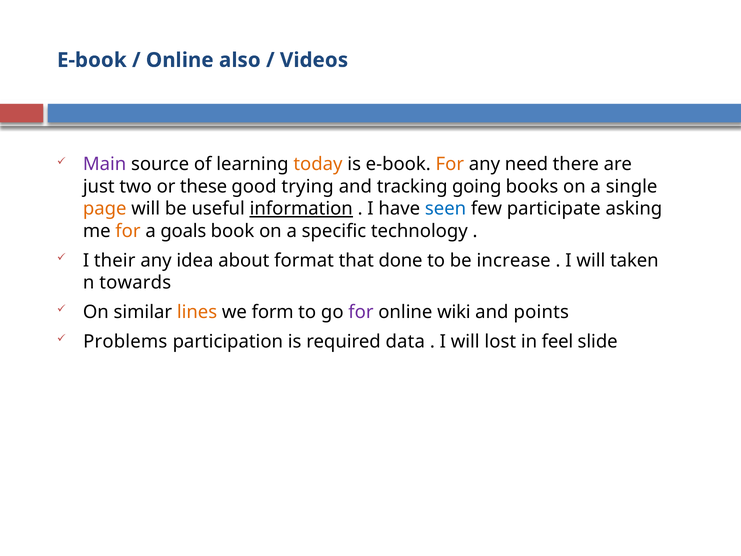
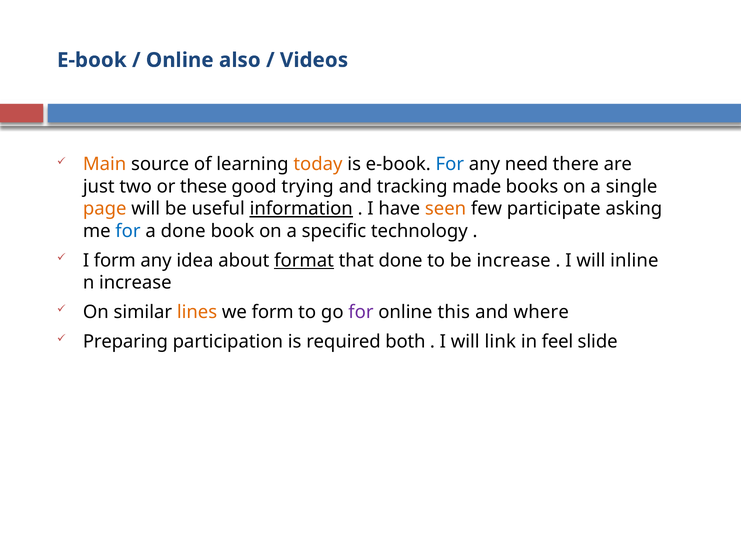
Main colour: purple -> orange
For at (450, 164) colour: orange -> blue
going: going -> made
seen colour: blue -> orange
for at (128, 231) colour: orange -> blue
a goals: goals -> done
I their: their -> form
format underline: none -> present
taken: taken -> inline
n towards: towards -> increase
wiki: wiki -> this
points: points -> where
Problems: Problems -> Preparing
data: data -> both
lost: lost -> link
